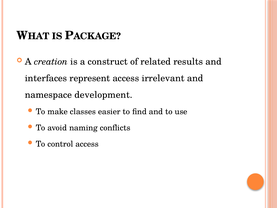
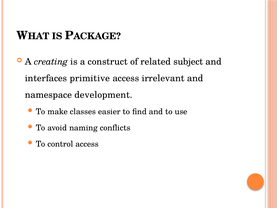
creation: creation -> creating
results: results -> subject
represent: represent -> primitive
